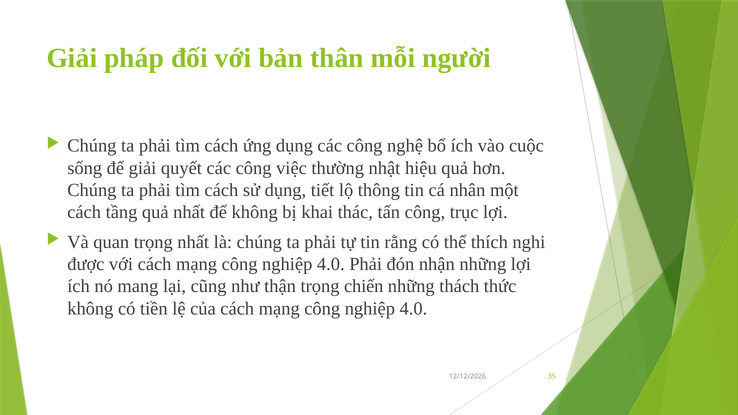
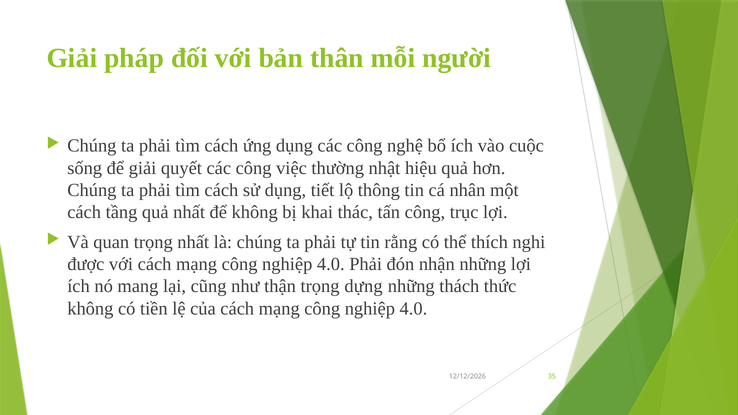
chiến: chiến -> dựng
